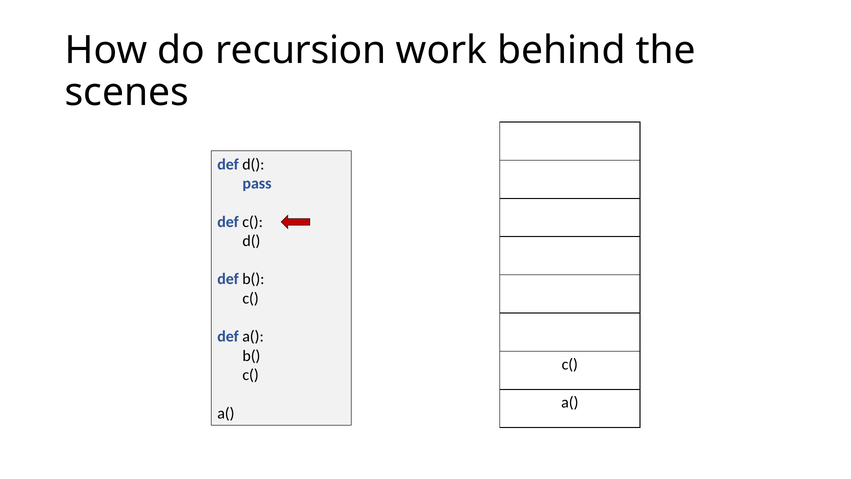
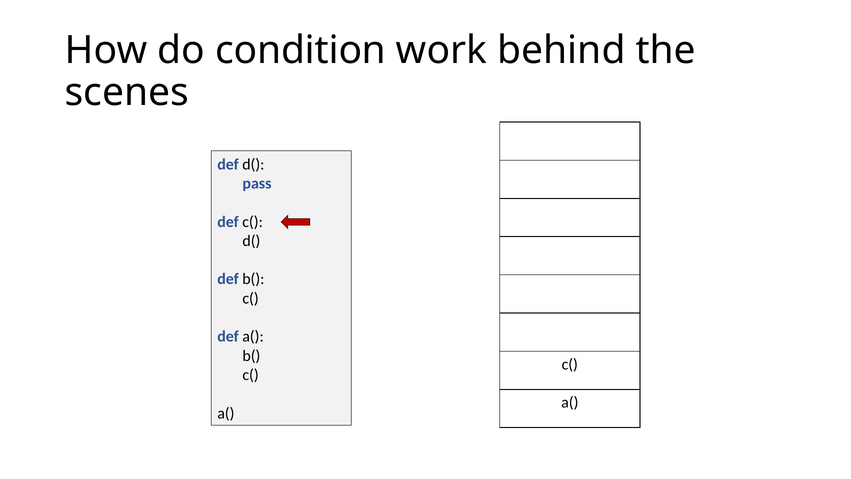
recursion: recursion -> condition
